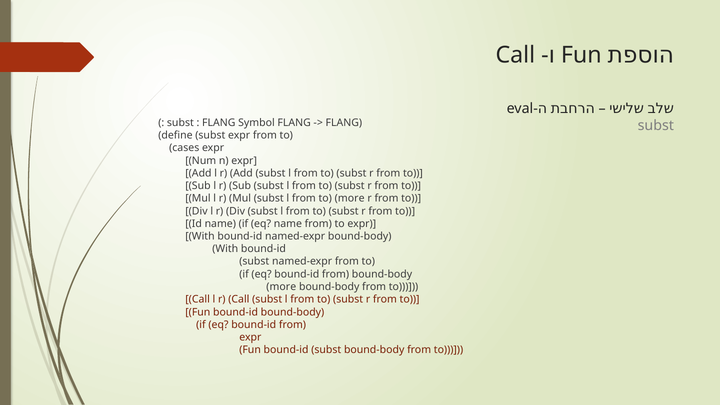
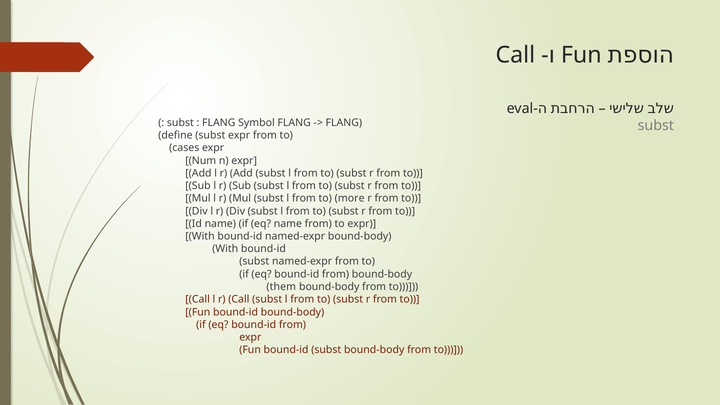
more at (281, 287): more -> them
